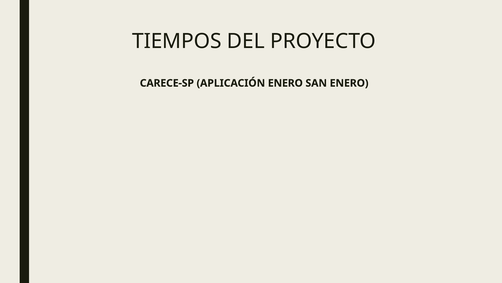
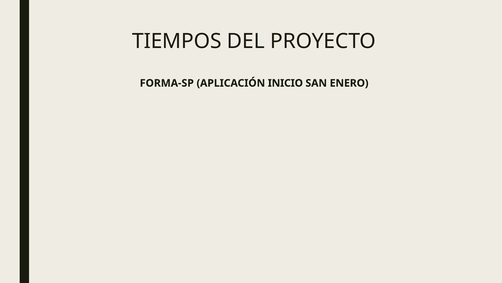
CARECE-SP: CARECE-SP -> FORMA-SP
APLICACIÓN ENERO: ENERO -> INICIO
